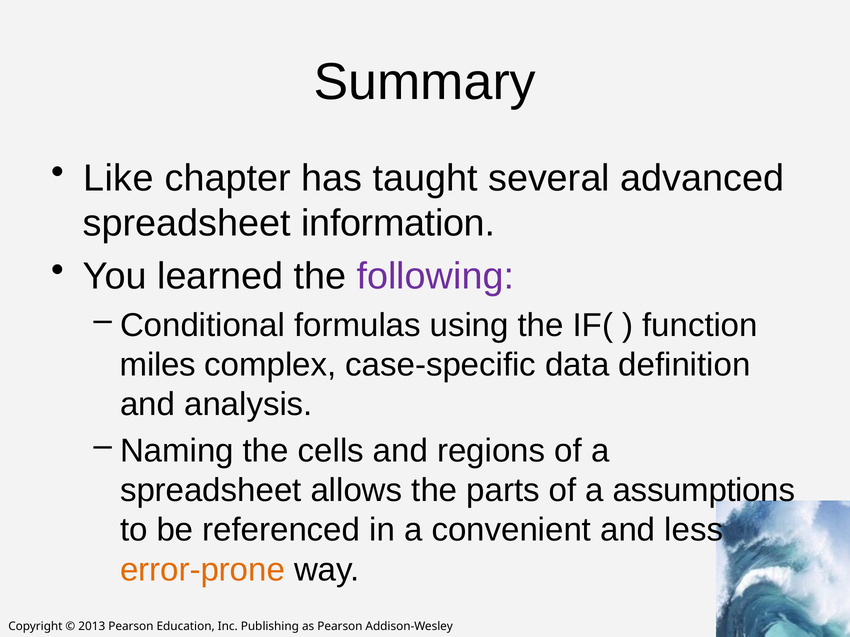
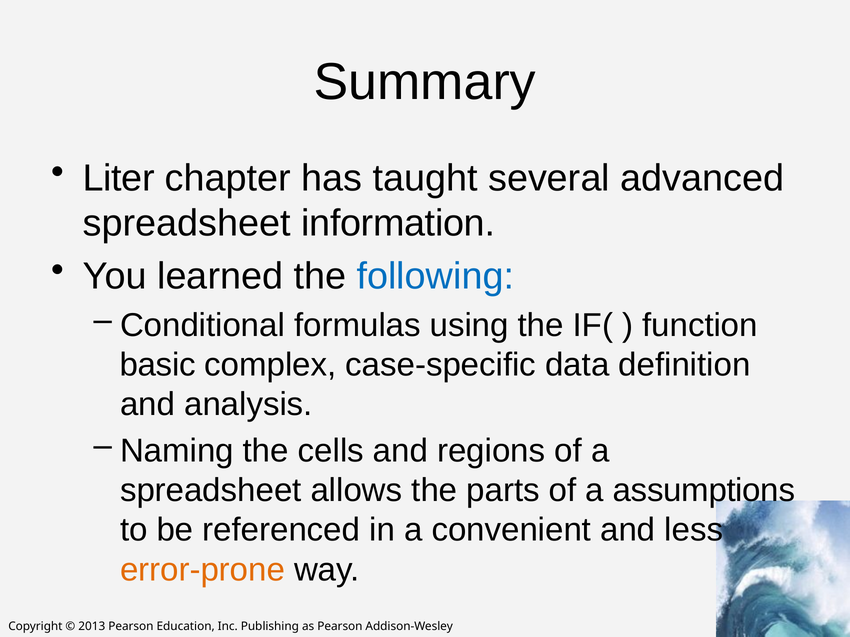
Like: Like -> Liter
following colour: purple -> blue
miles: miles -> basic
